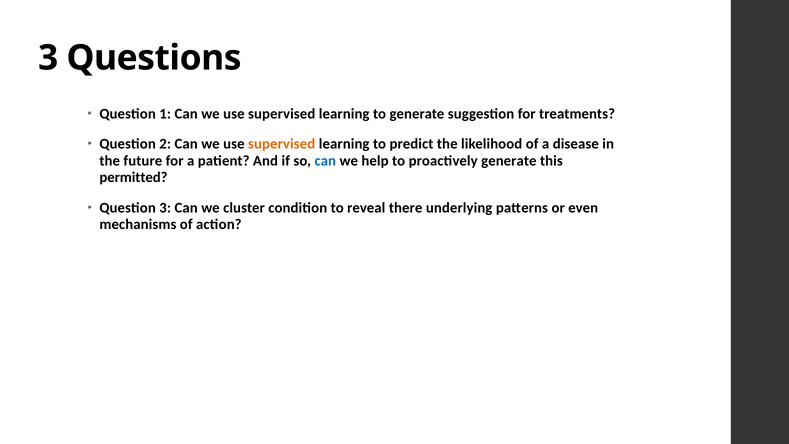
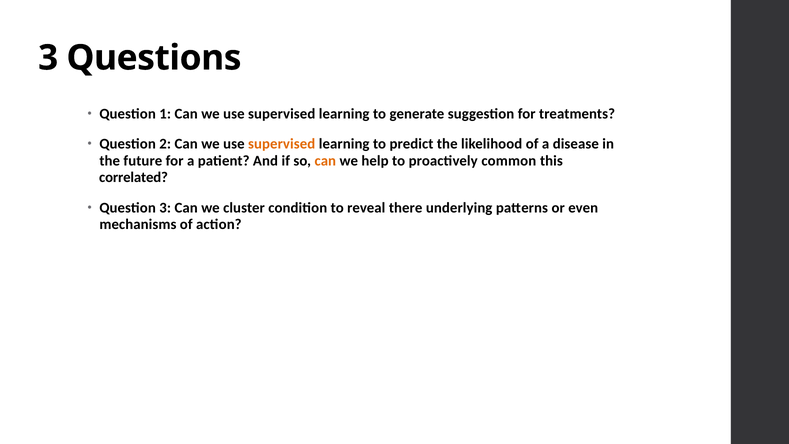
can at (325, 161) colour: blue -> orange
proactively generate: generate -> common
permitted: permitted -> correlated
